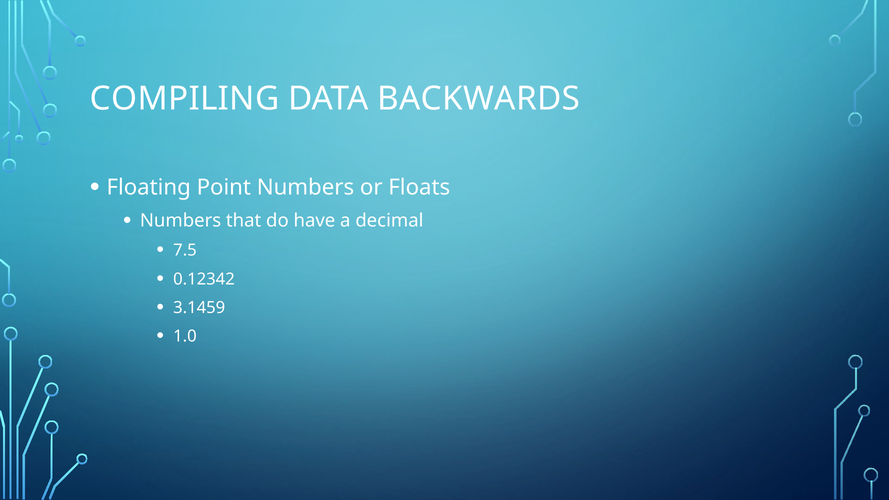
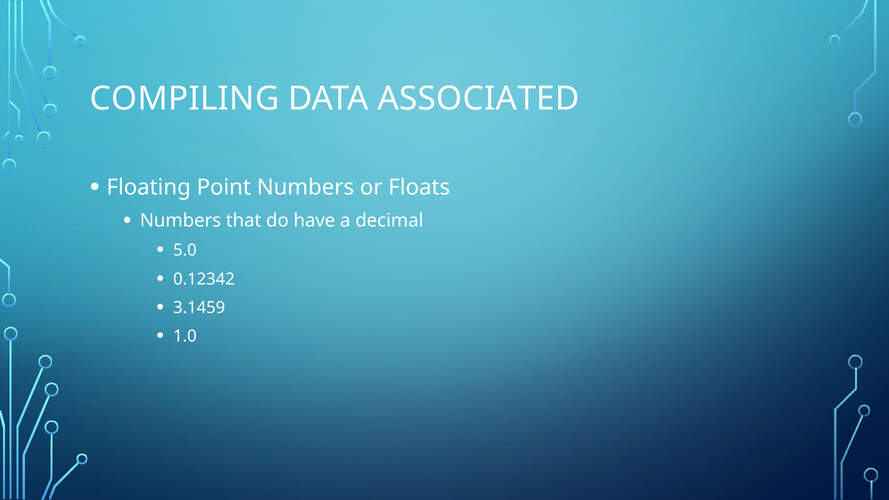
BACKWARDS: BACKWARDS -> ASSOCIATED
7.5: 7.5 -> 5.0
